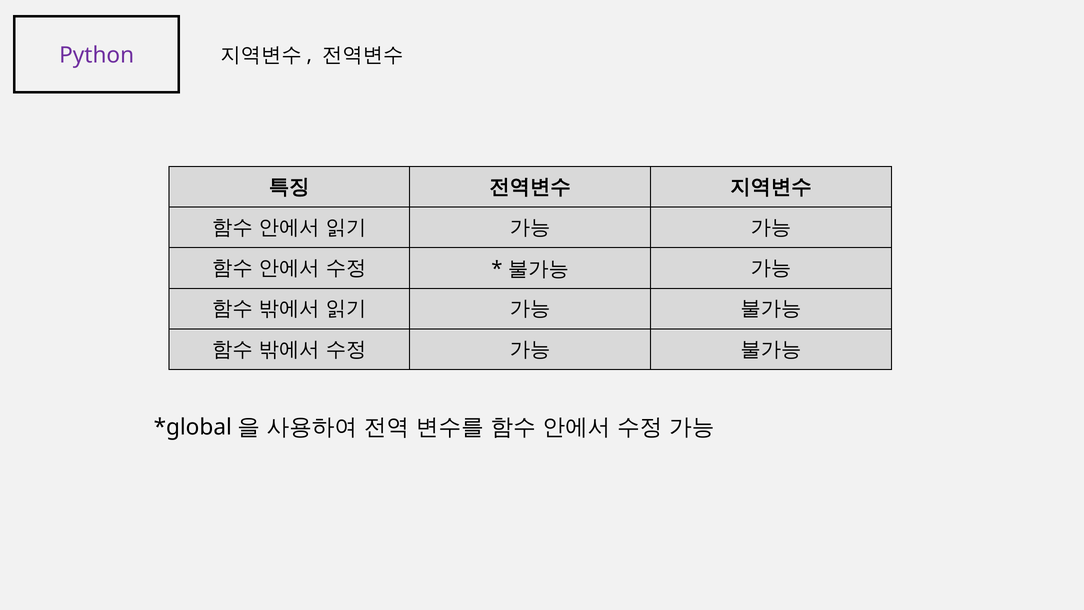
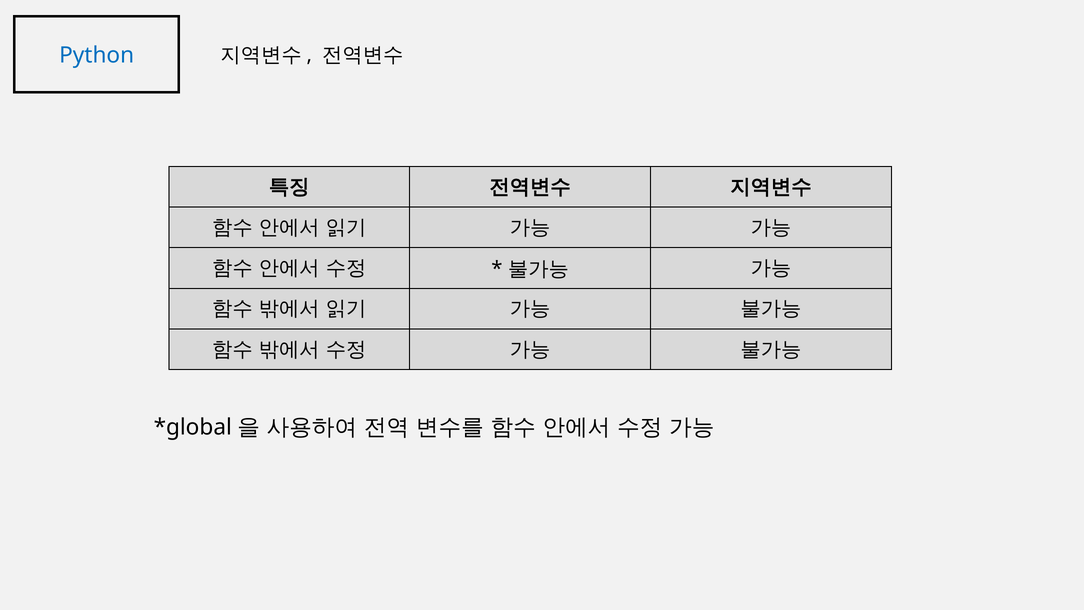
Python colour: purple -> blue
